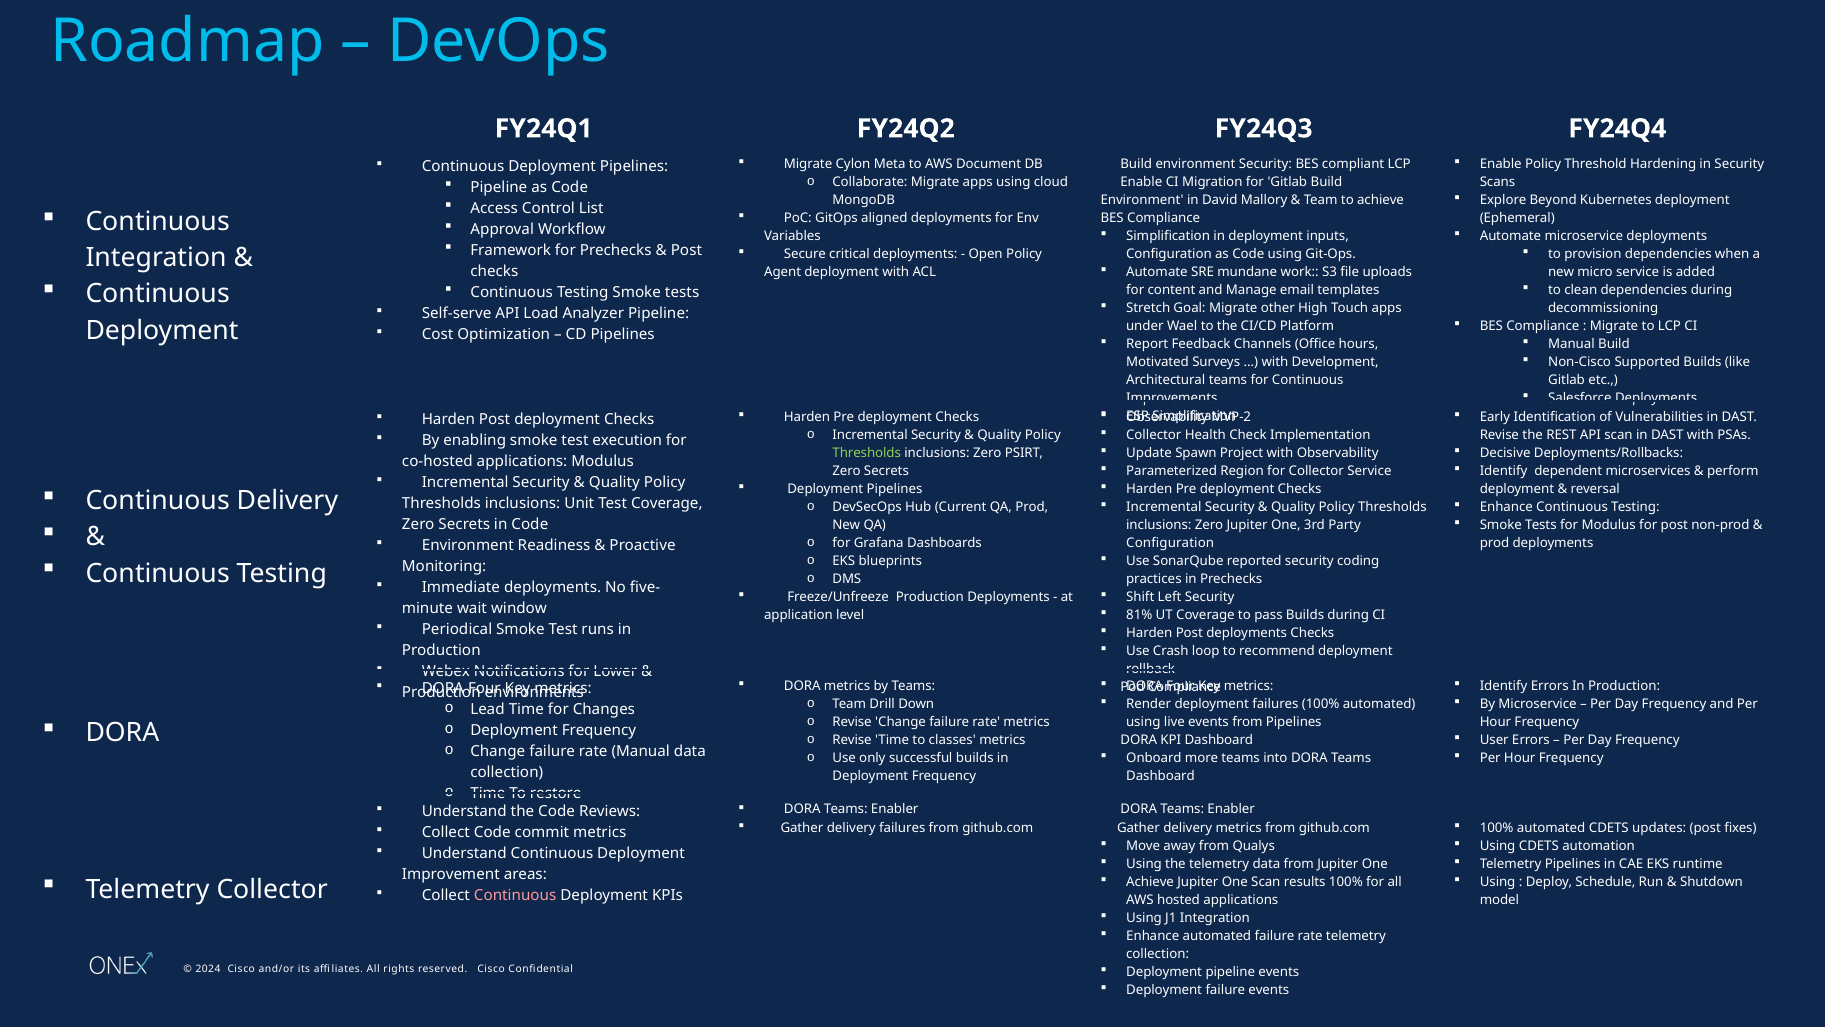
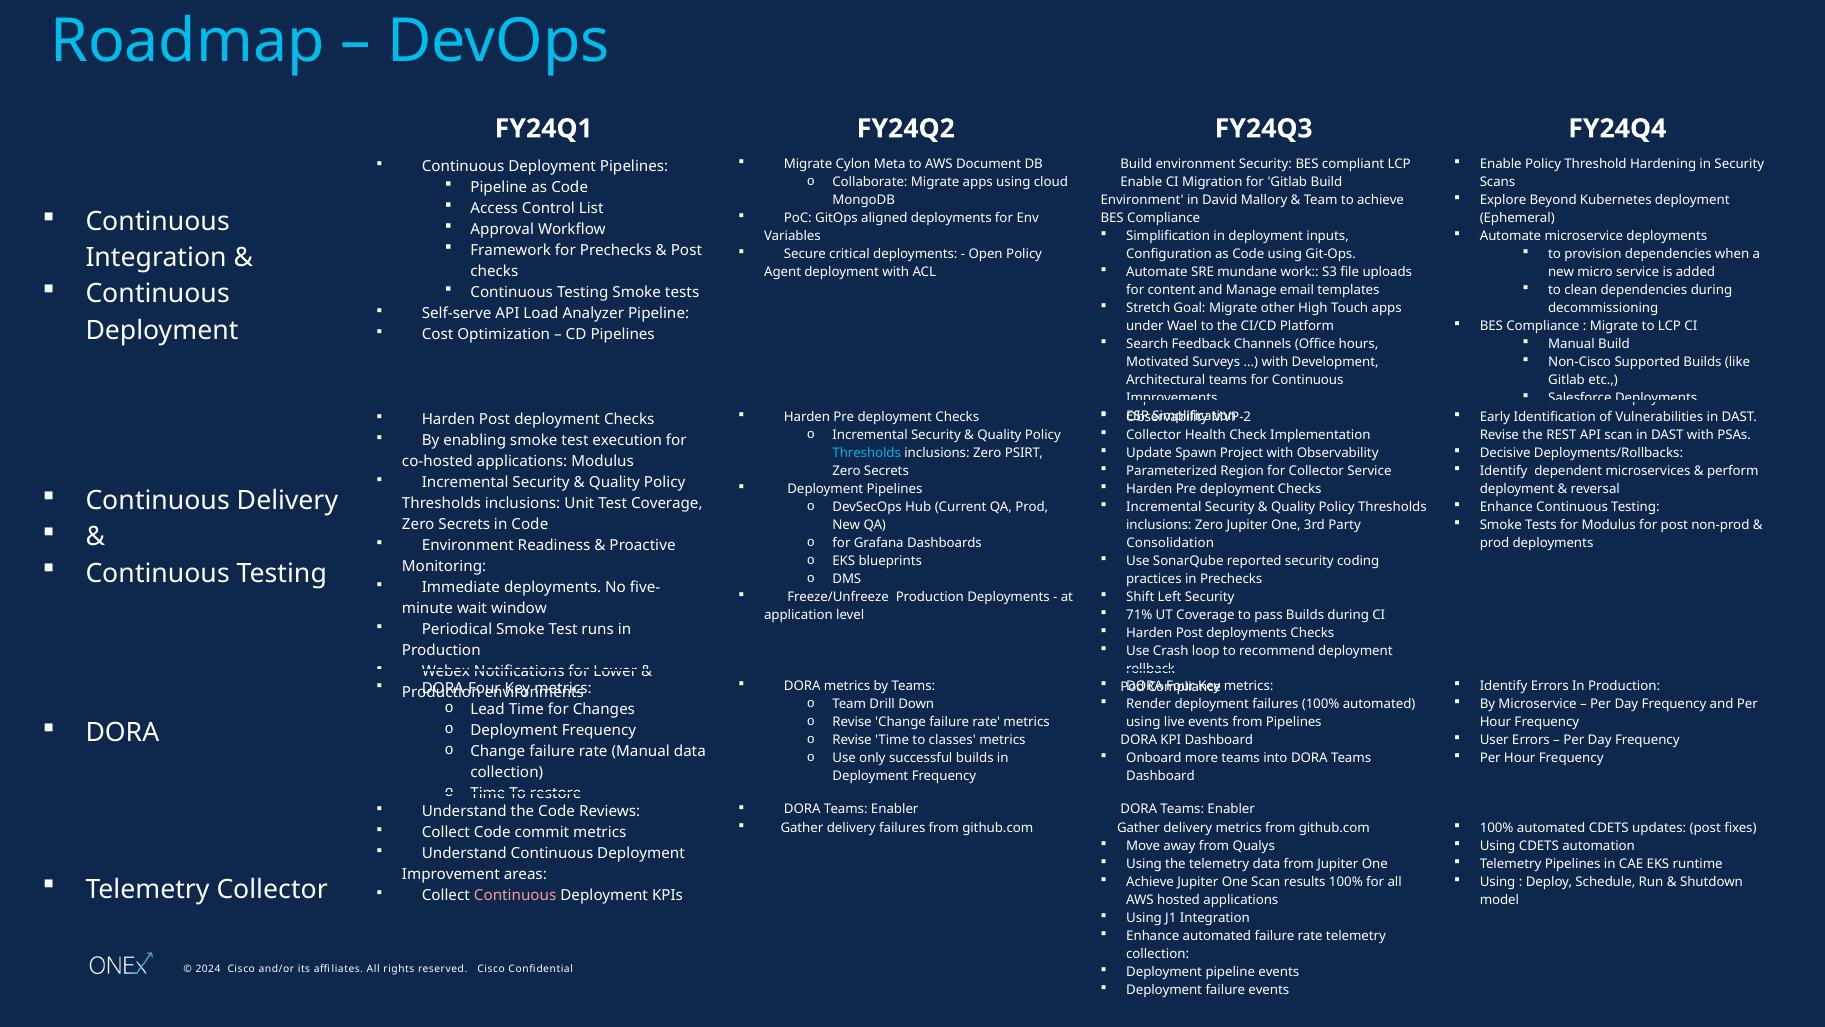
Report: Report -> Search
Thresholds at (867, 453) colour: light green -> light blue
Configuration at (1170, 543): Configuration -> Consolidation
81%: 81% -> 71%
